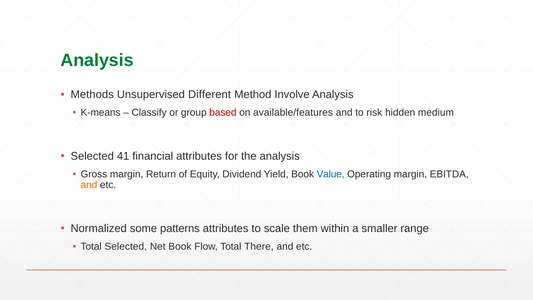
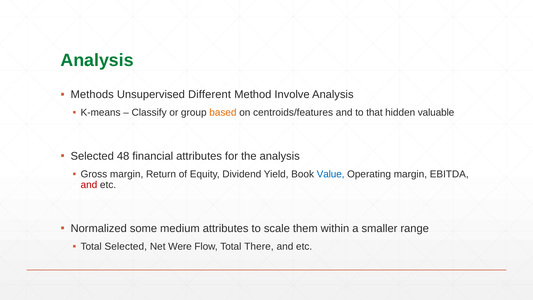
based colour: red -> orange
available/features: available/features -> centroids/features
risk: risk -> that
medium: medium -> valuable
41: 41 -> 48
and at (89, 185) colour: orange -> red
patterns: patterns -> medium
Net Book: Book -> Were
